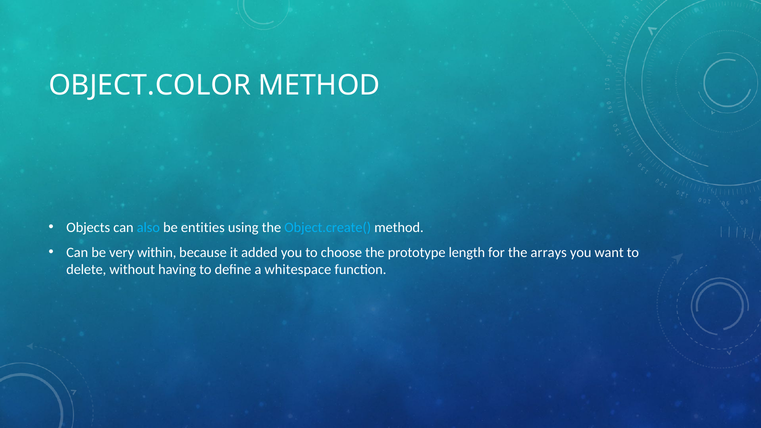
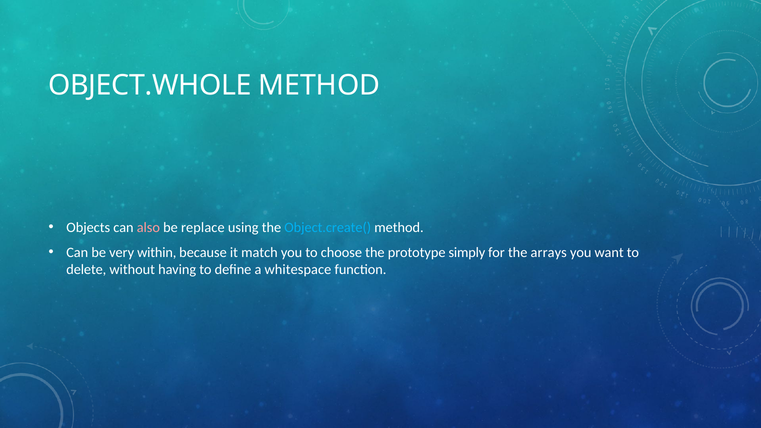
OBJECT.COLOR: OBJECT.COLOR -> OBJECT.WHOLE
also colour: light blue -> pink
entities: entities -> replace
added: added -> match
length: length -> simply
